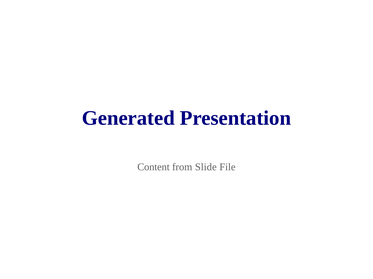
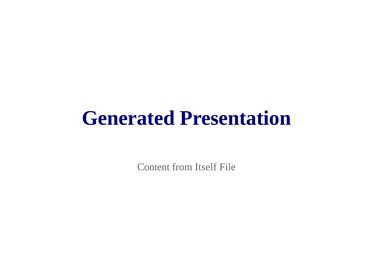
Slide: Slide -> Itself
